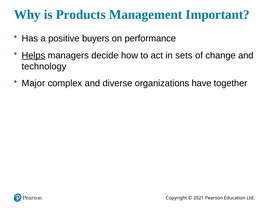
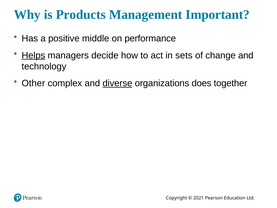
buyers: buyers -> middle
Major: Major -> Other
diverse underline: none -> present
have: have -> does
